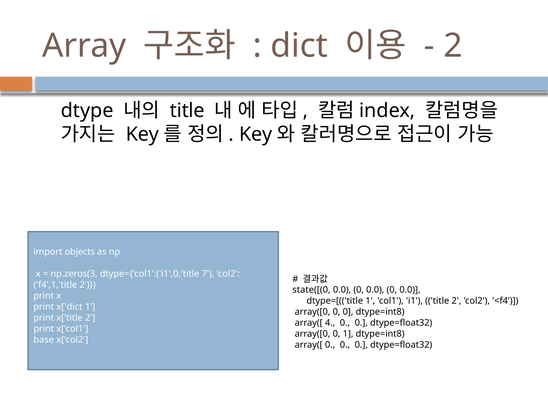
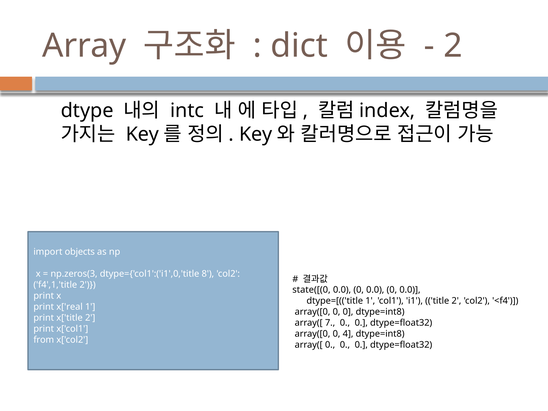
title at (187, 111): title -> intc
7: 7 -> 8
x['dict: x['dict -> x['real
4: 4 -> 7
0 1: 1 -> 4
base: base -> from
